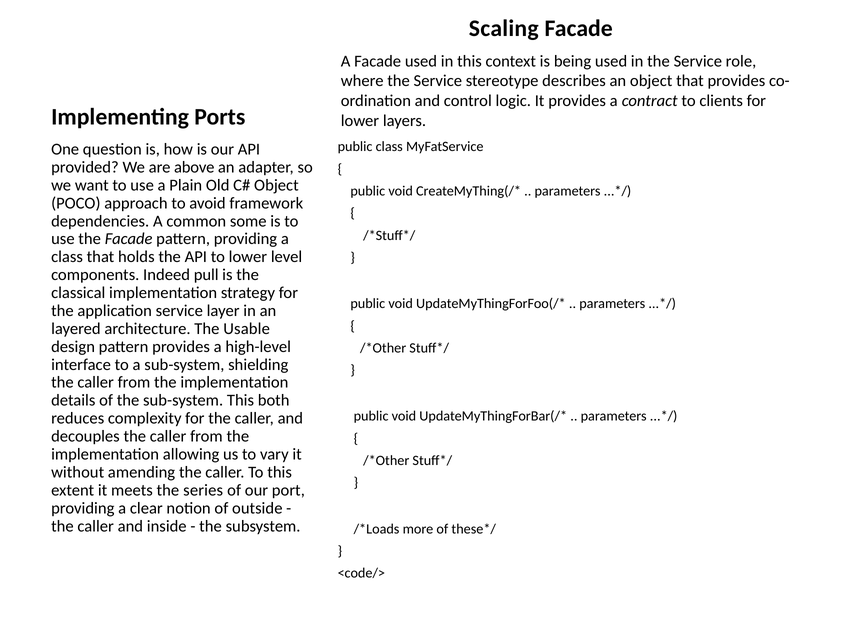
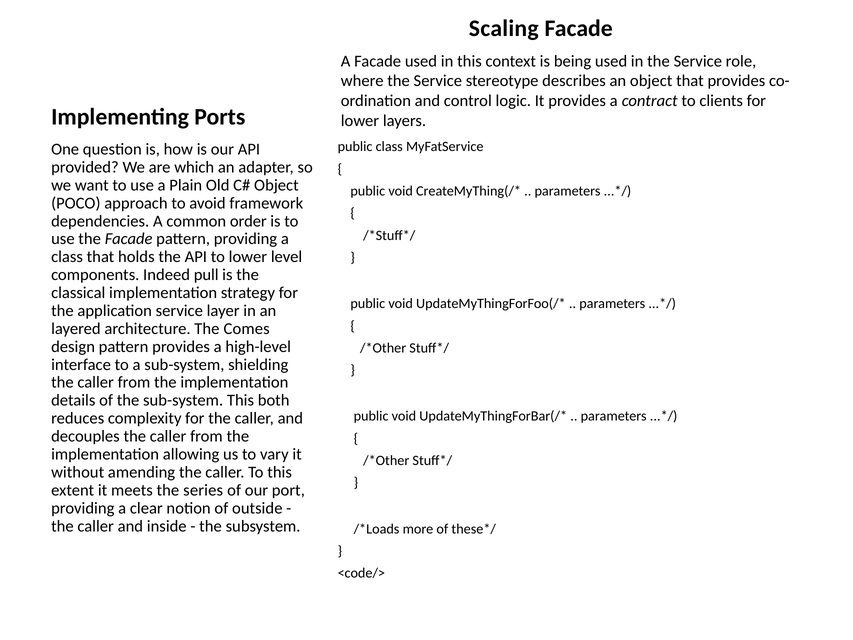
above: above -> which
some: some -> order
Usable: Usable -> Comes
